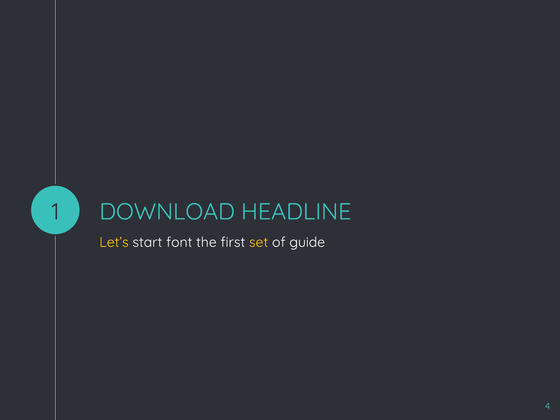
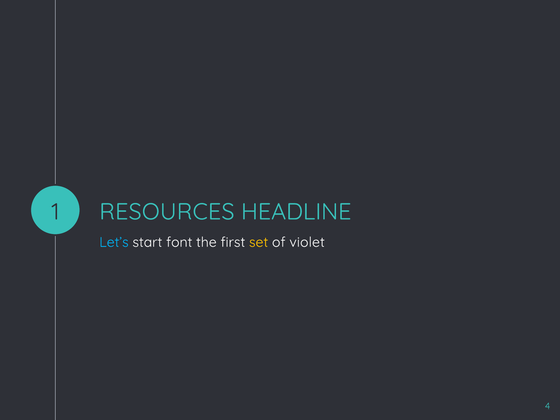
DOWNLOAD: DOWNLOAD -> RESOURCES
Let’s colour: yellow -> light blue
guide: guide -> violet
